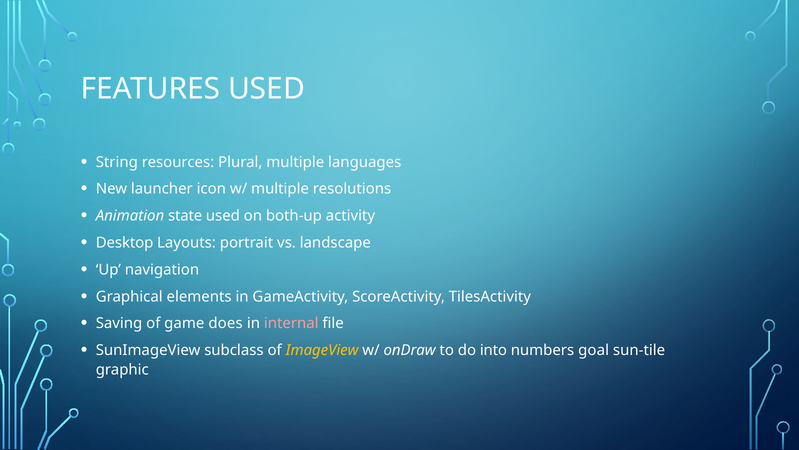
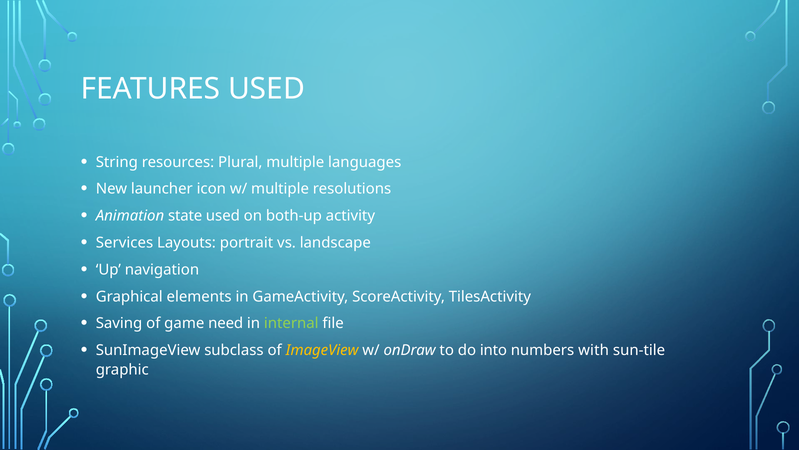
Desktop: Desktop -> Services
does: does -> need
internal colour: pink -> light green
goal: goal -> with
